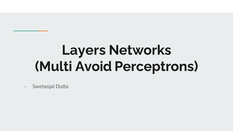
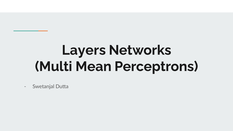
Avoid: Avoid -> Mean
